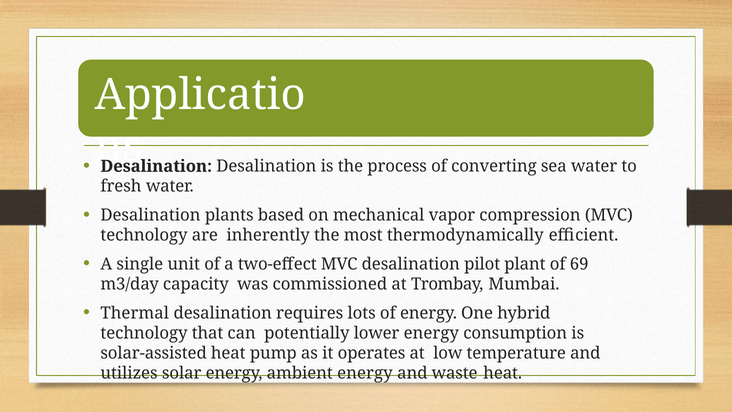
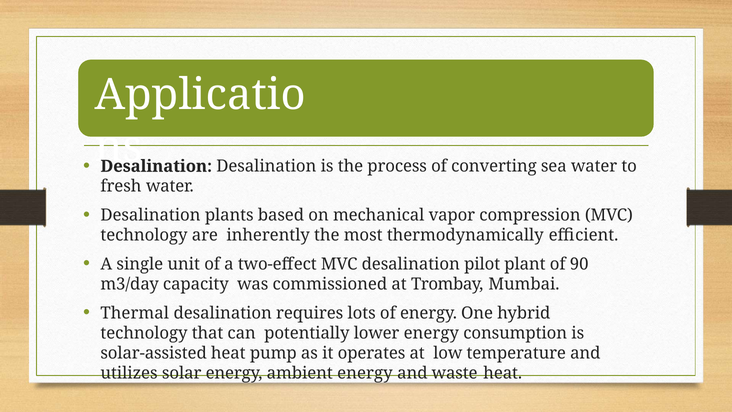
69: 69 -> 90
